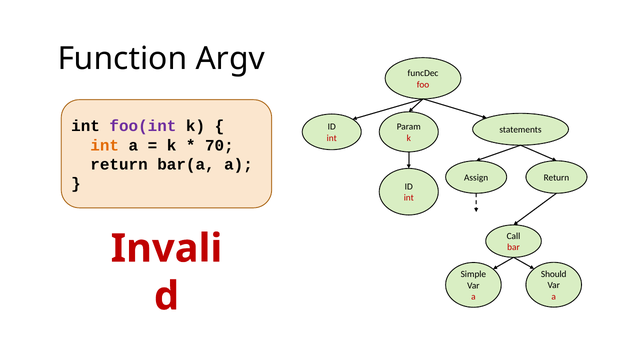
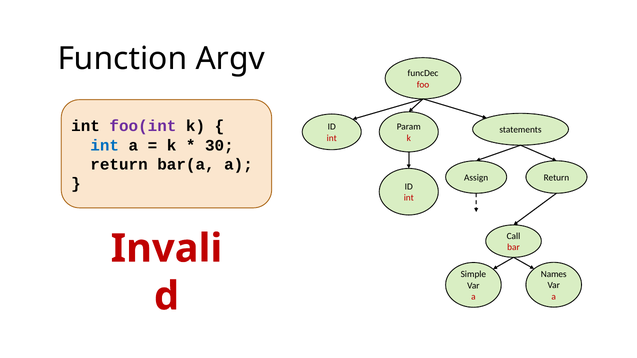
int at (105, 145) colour: orange -> blue
70: 70 -> 30
Should: Should -> Names
